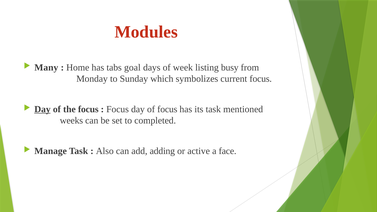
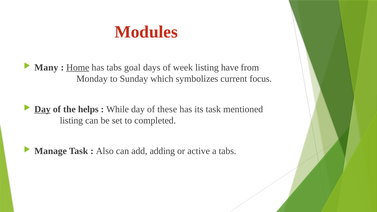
Home underline: none -> present
busy: busy -> have
the focus: focus -> helps
Focus at (118, 109): Focus -> While
of focus: focus -> these
weeks at (71, 121): weeks -> listing
a face: face -> tabs
